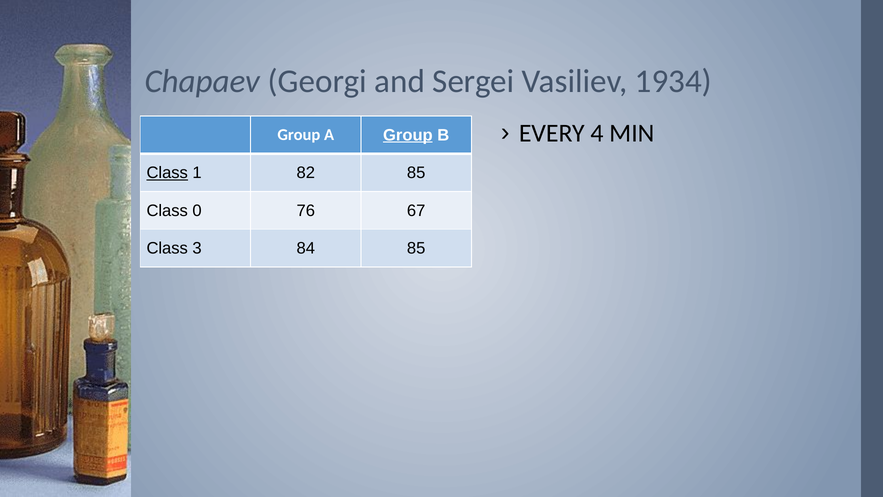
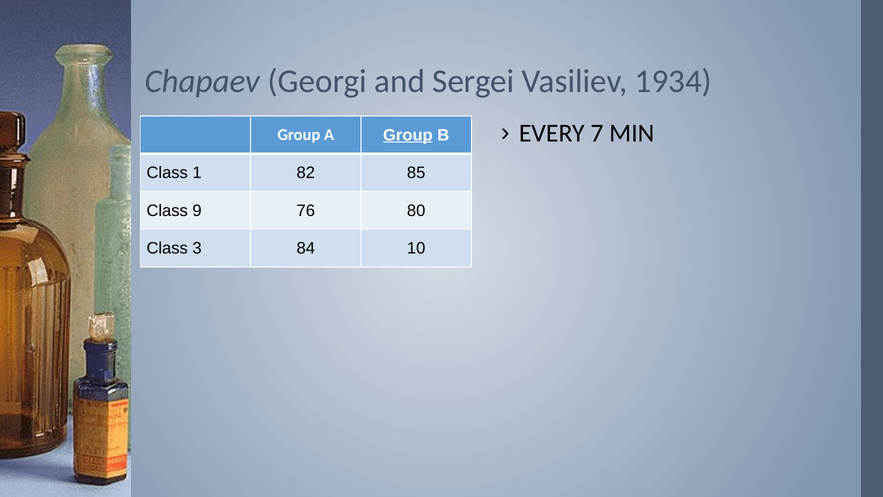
4: 4 -> 7
Class at (167, 173) underline: present -> none
0: 0 -> 9
67: 67 -> 80
84 85: 85 -> 10
